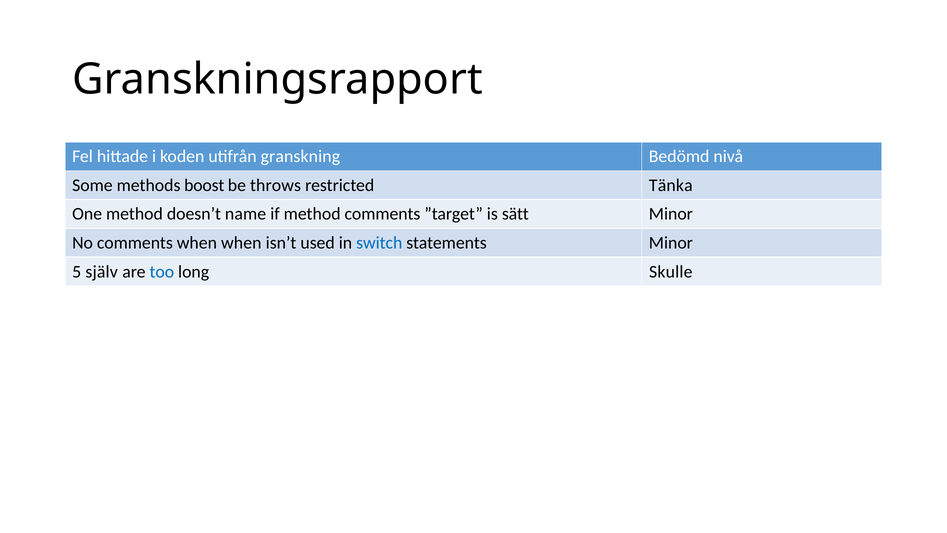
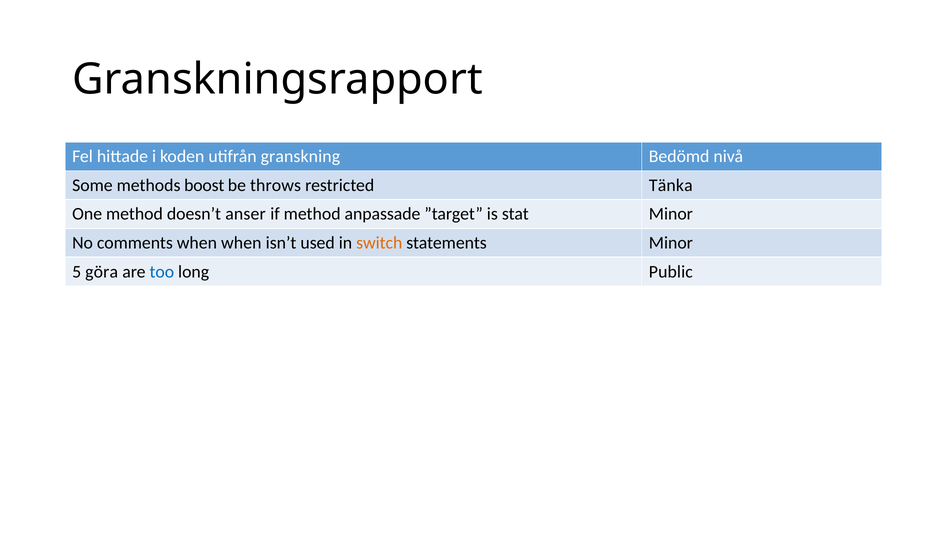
name: name -> anser
method comments: comments -> anpassade
sätt: sätt -> stat
switch colour: blue -> orange
själv: själv -> göra
Skulle: Skulle -> Public
